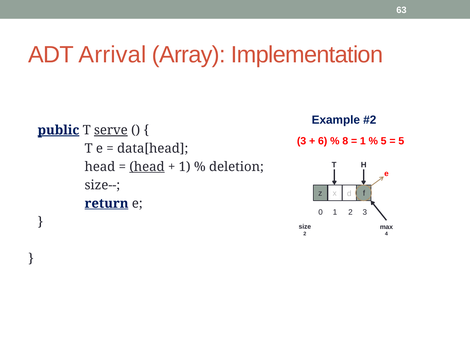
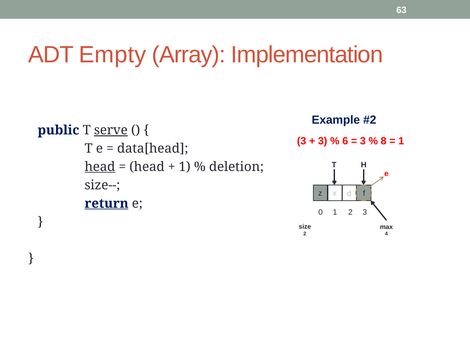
Arrival: Arrival -> Empty
public underline: present -> none
6 at (323, 141): 6 -> 3
8: 8 -> 6
1 at (363, 141): 1 -> 3
5 at (384, 141): 5 -> 8
5 at (401, 141): 5 -> 1
head at (100, 167) underline: none -> present
head at (147, 167) underline: present -> none
